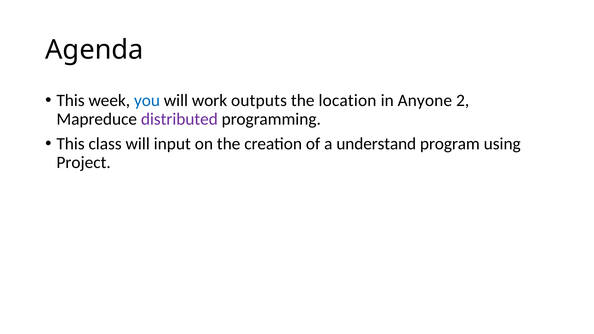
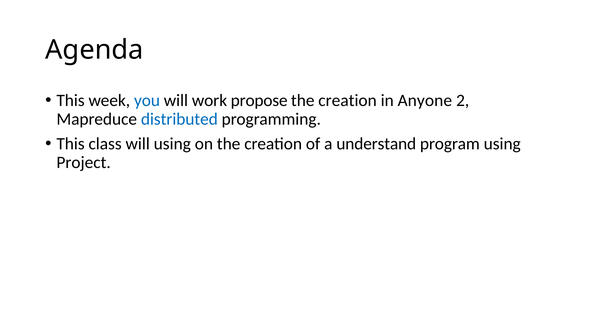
outputs: outputs -> propose
location at (347, 100): location -> creation
distributed colour: purple -> blue
will input: input -> using
